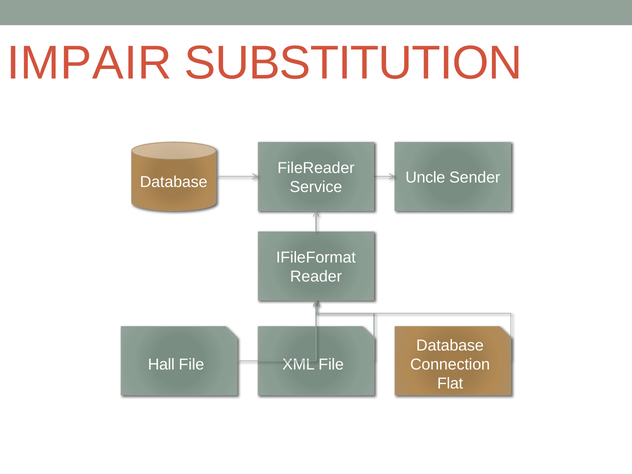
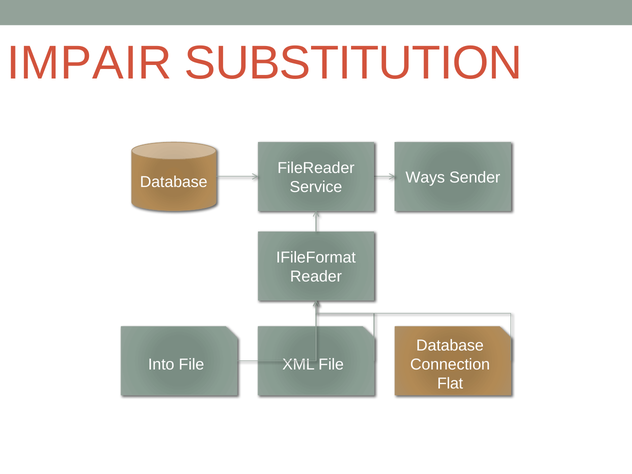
Uncle: Uncle -> Ways
Hall: Hall -> Into
